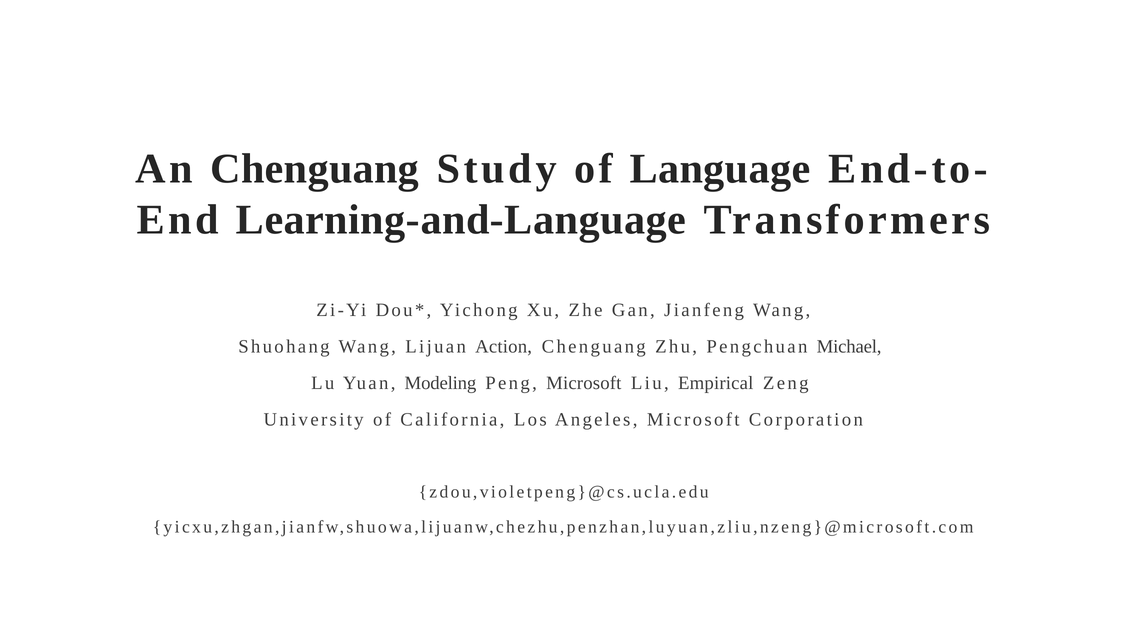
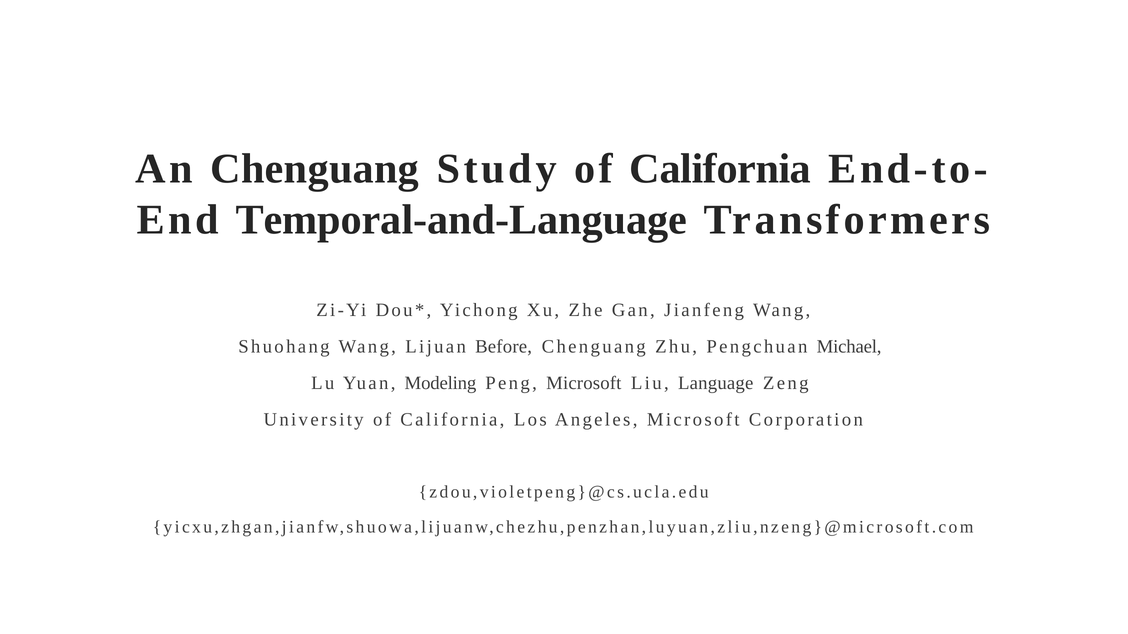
Study of Language: Language -> California
Learning-and-Language: Learning-and-Language -> Temporal-and-Language
Action: Action -> Before
Empirical: Empirical -> Language
